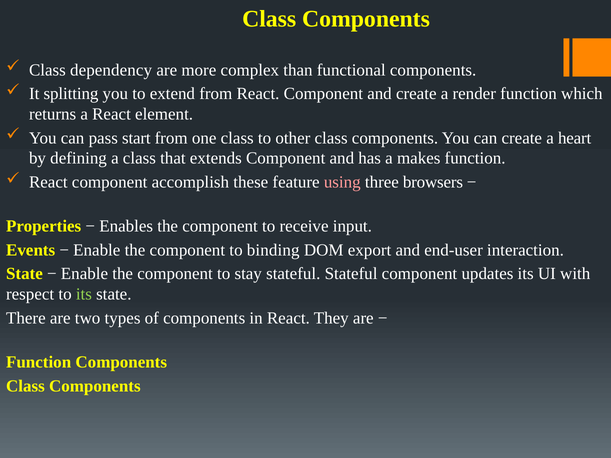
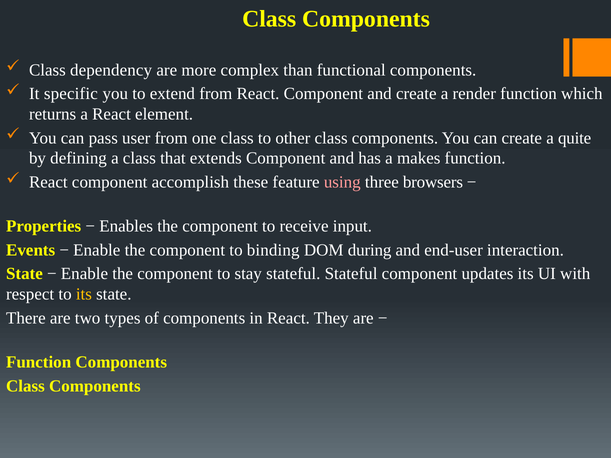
splitting: splitting -> specific
start: start -> user
heart: heart -> quite
export: export -> during
its at (84, 294) colour: light green -> yellow
